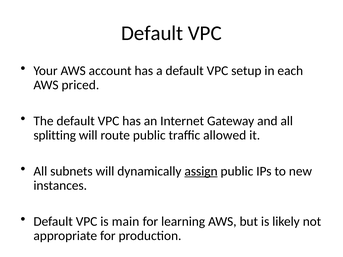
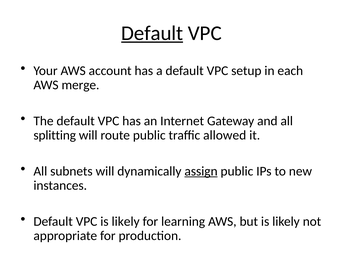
Default at (152, 33) underline: none -> present
priced: priced -> merge
VPC is main: main -> likely
